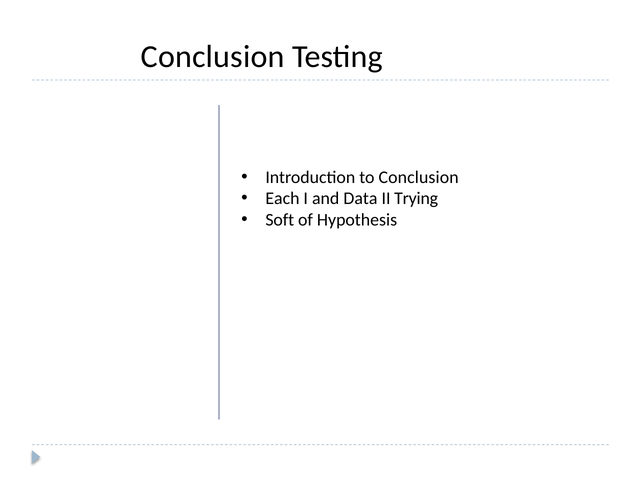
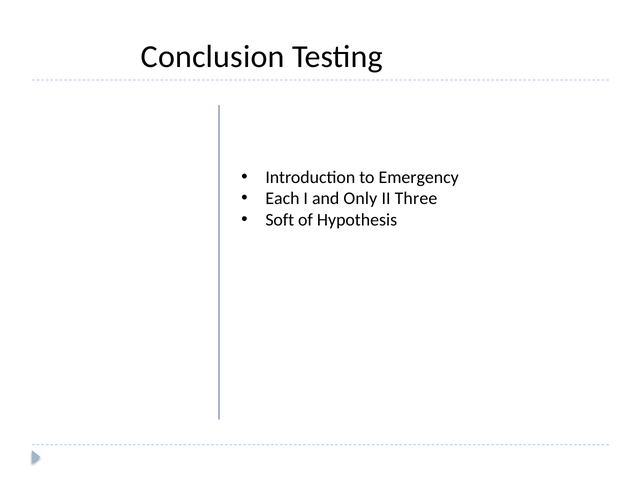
to Conclusion: Conclusion -> Emergency
Data: Data -> Only
Trying: Trying -> Three
